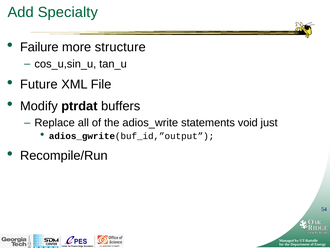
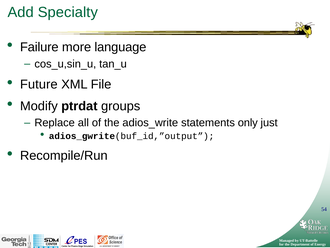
structure: structure -> language
buffers: buffers -> groups
void: void -> only
